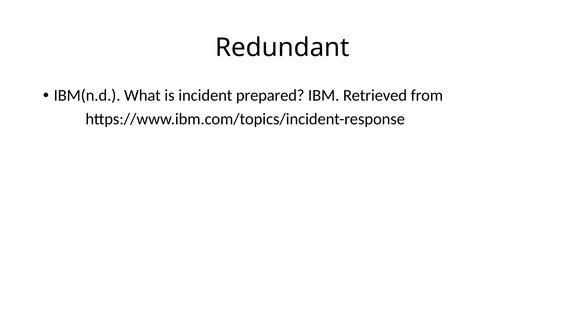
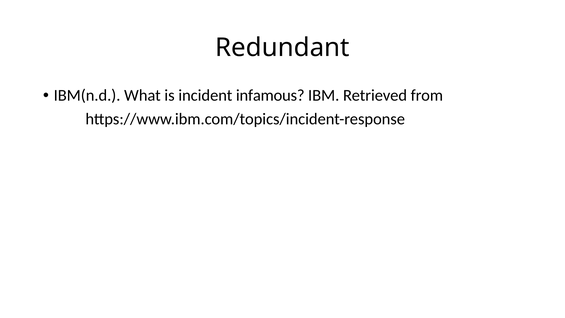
prepared: prepared -> infamous
